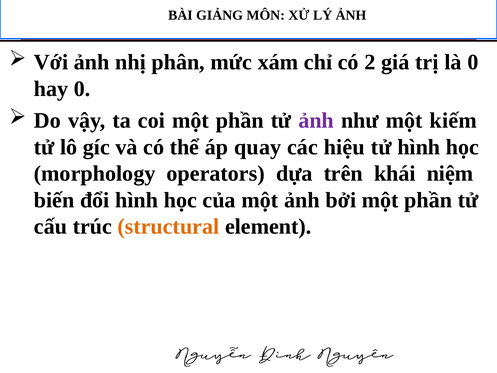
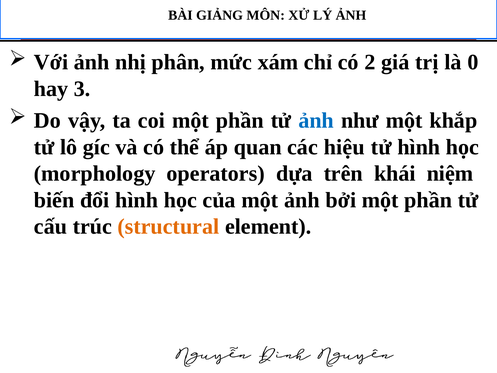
hay 0: 0 -> 3
ảnh at (316, 120) colour: purple -> blue
kiếm: kiếm -> khắp
quay: quay -> quan
